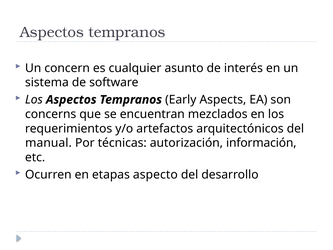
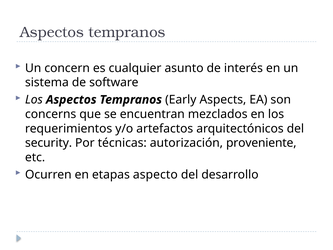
manual: manual -> security
información: información -> proveniente
